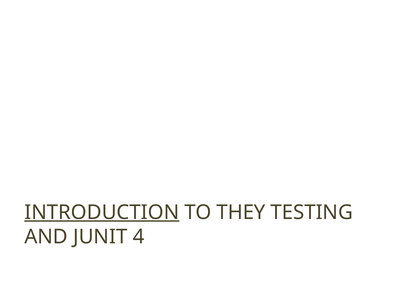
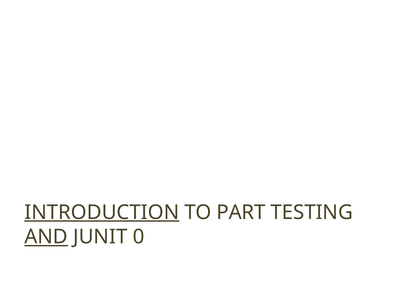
THEY: THEY -> PART
AND underline: none -> present
4: 4 -> 0
